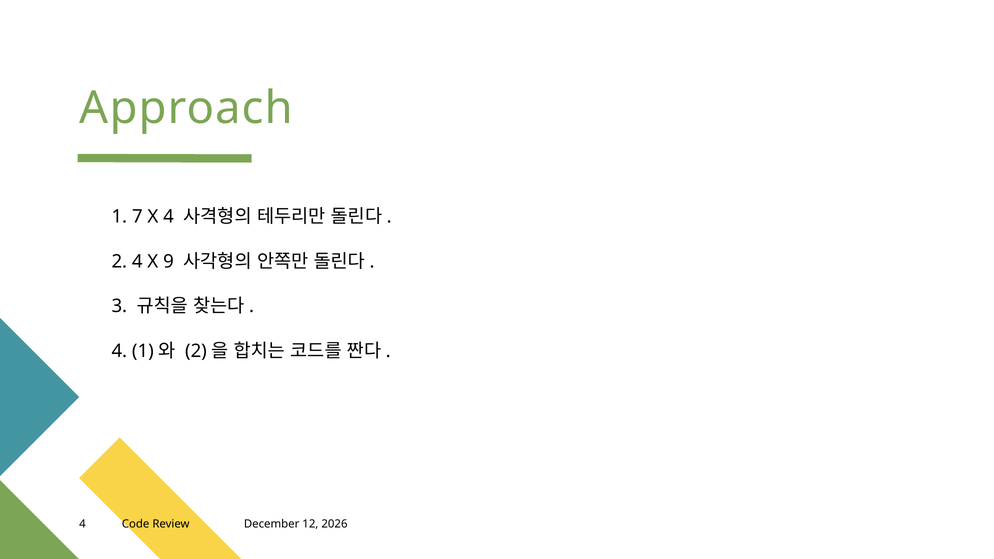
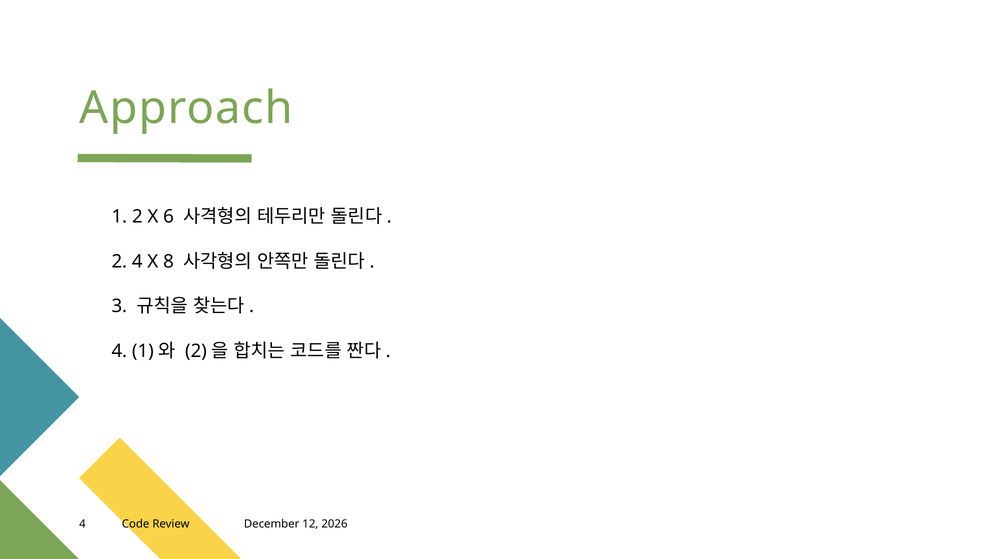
1 7: 7 -> 2
X 4: 4 -> 6
9: 9 -> 8
